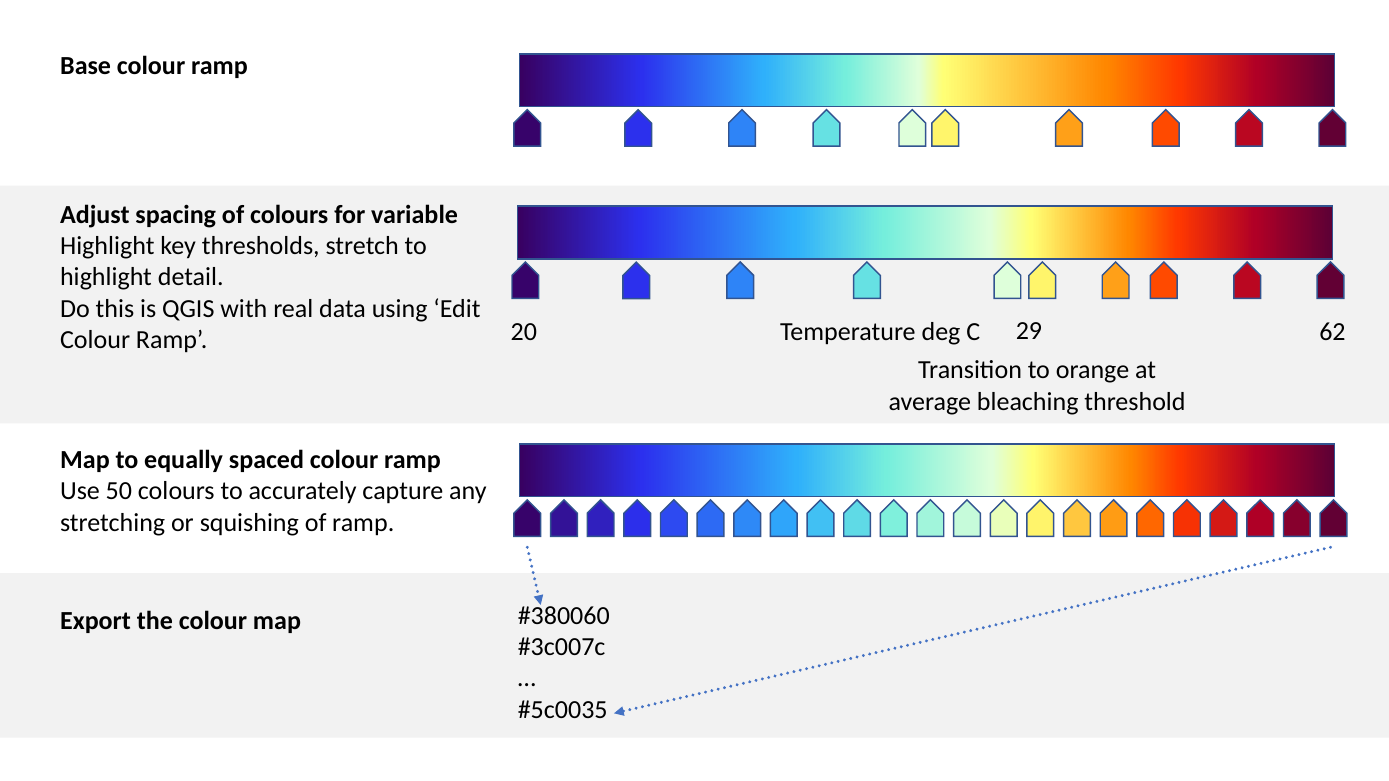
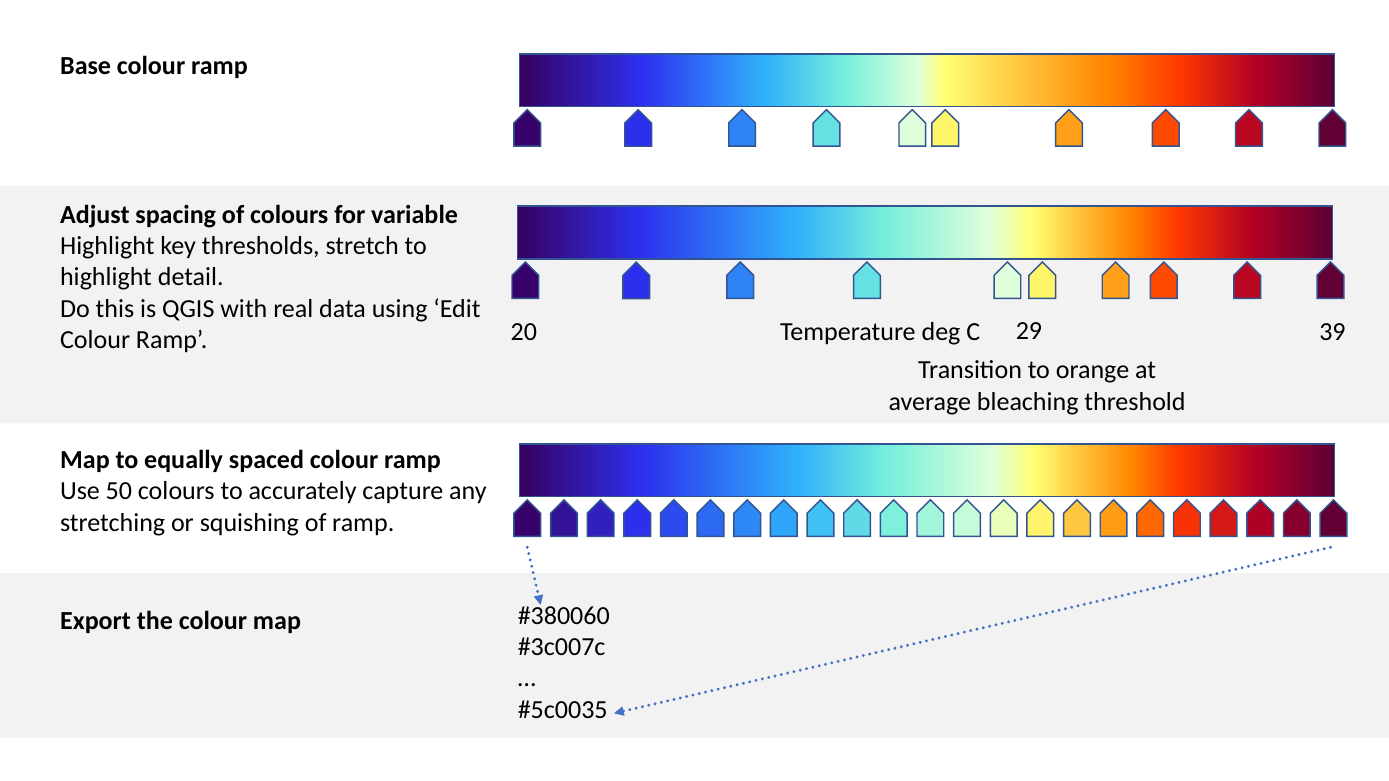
62: 62 -> 39
